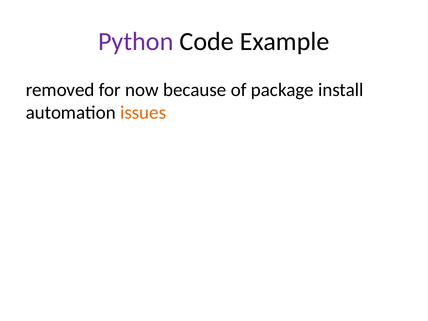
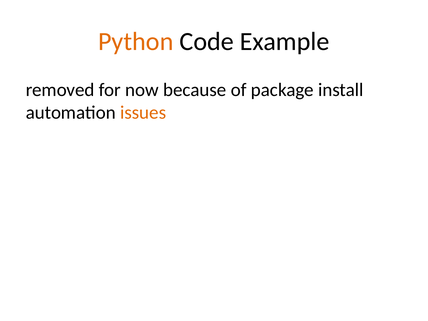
Python colour: purple -> orange
